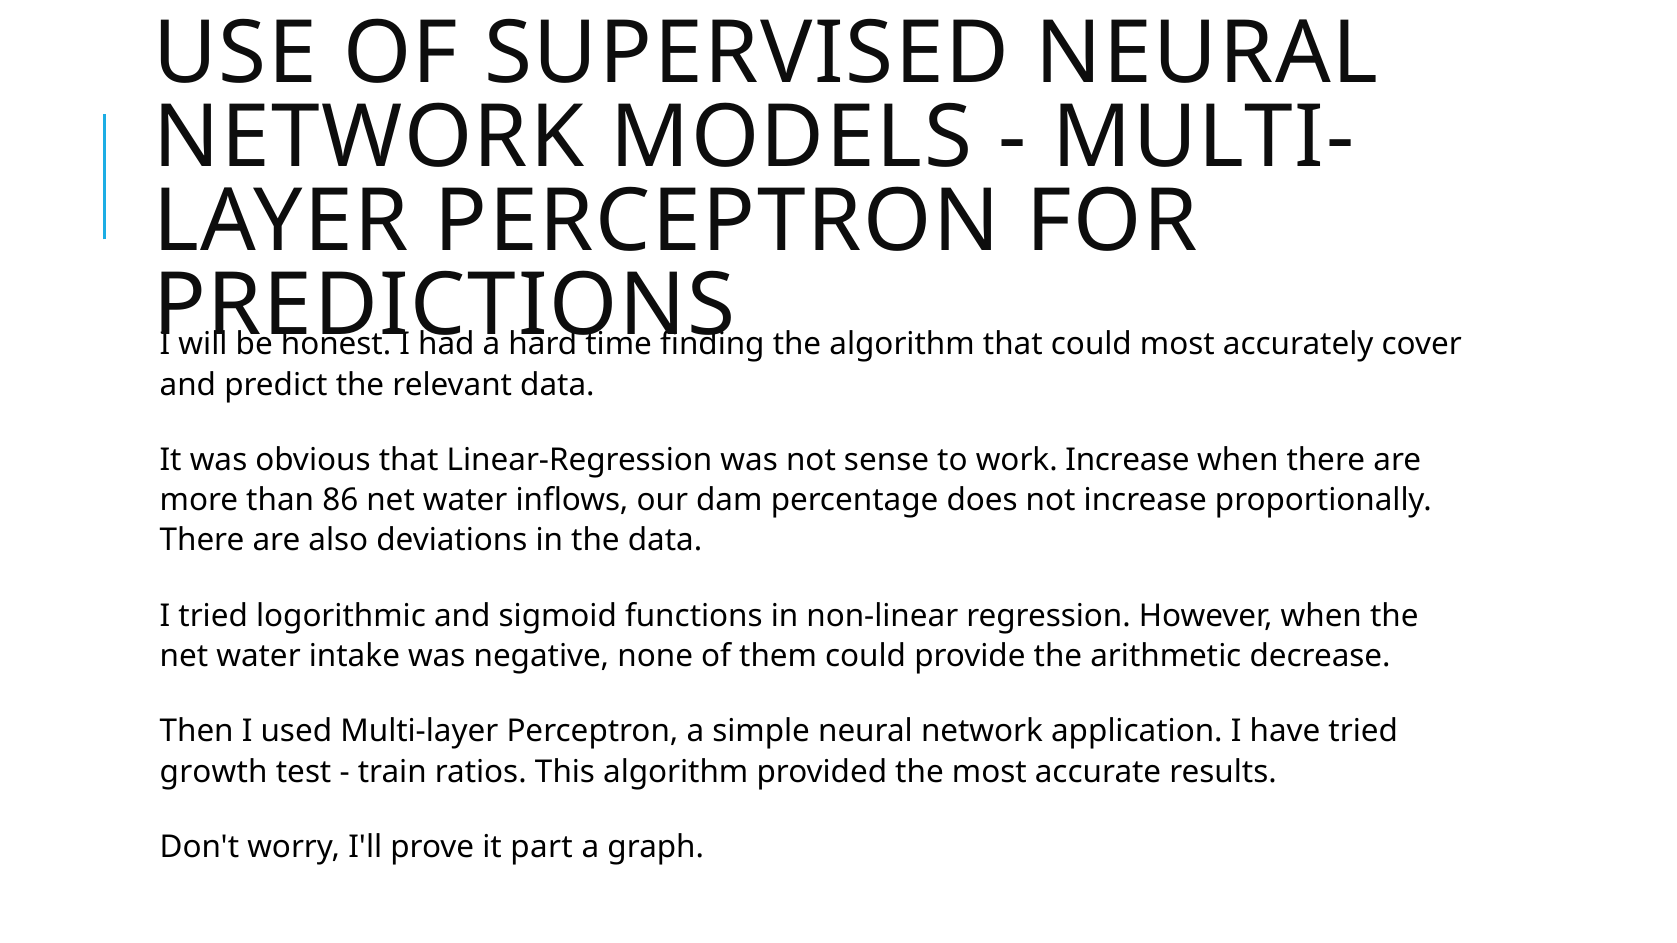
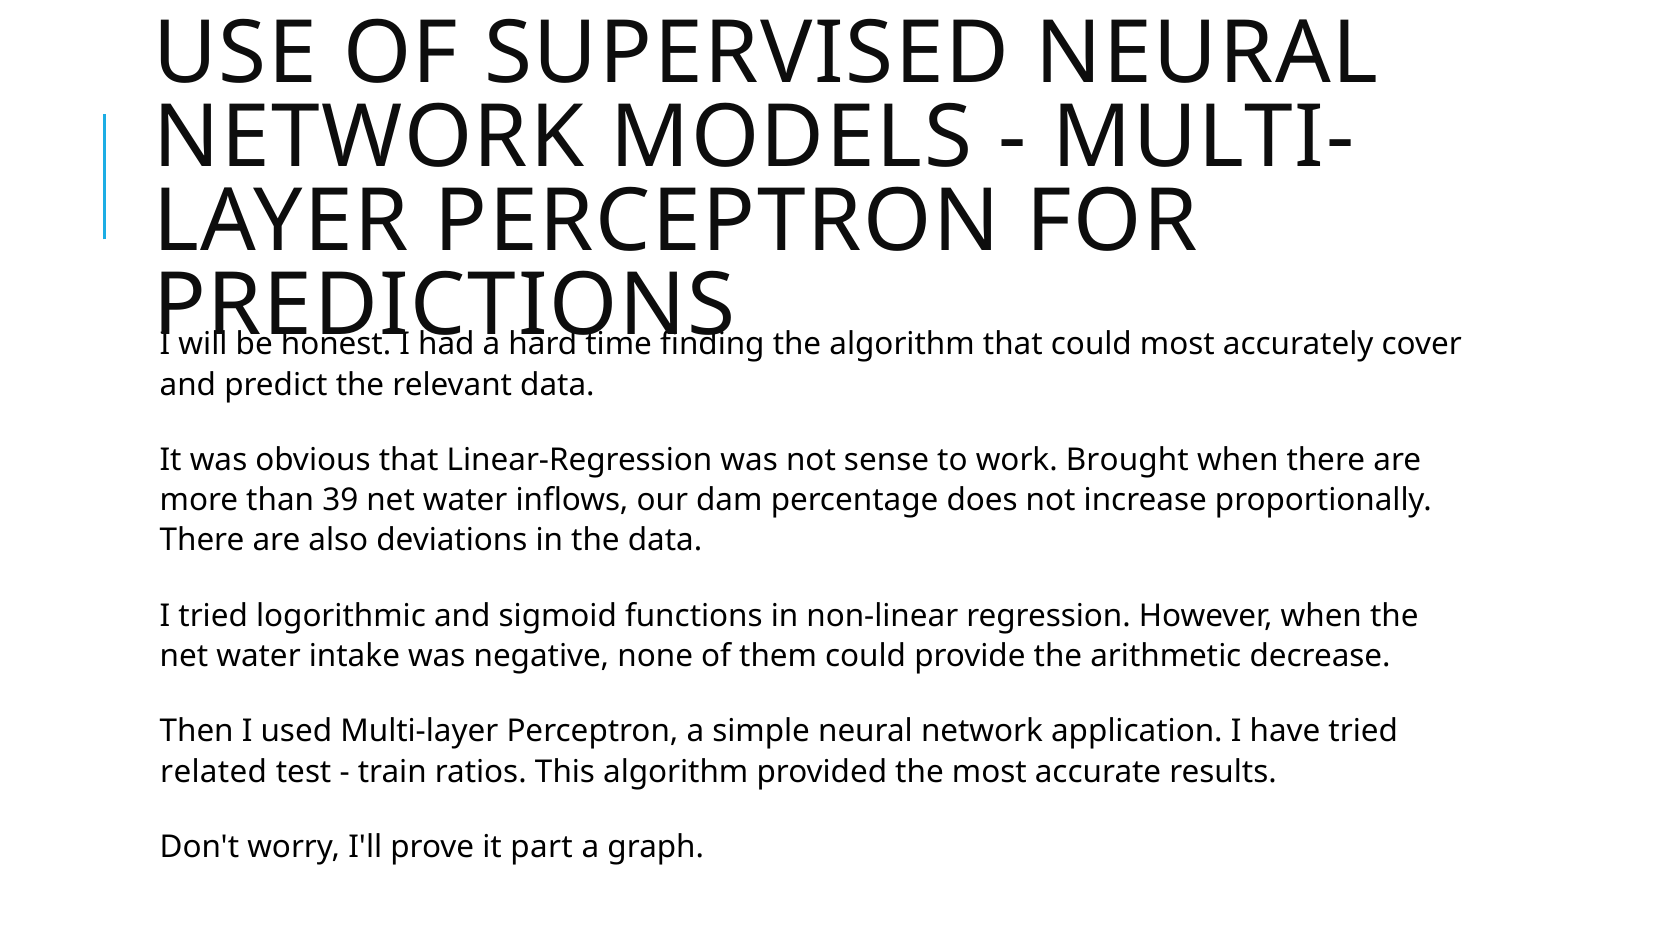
work Increase: Increase -> Brought
86: 86 -> 39
growth: growth -> related
